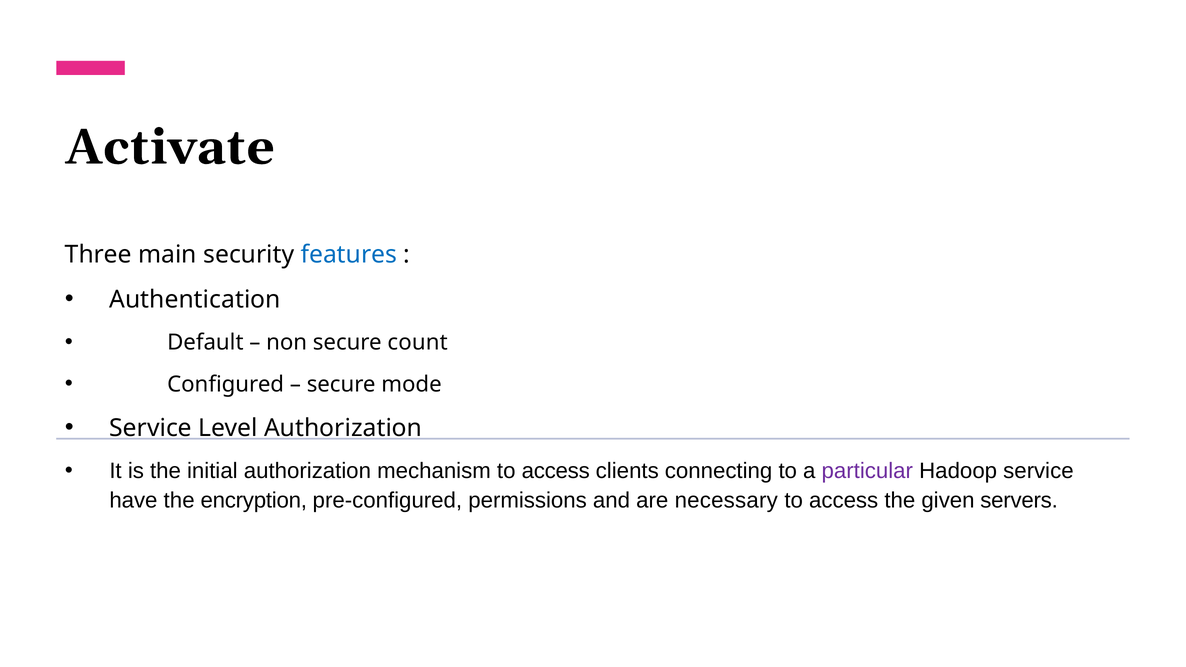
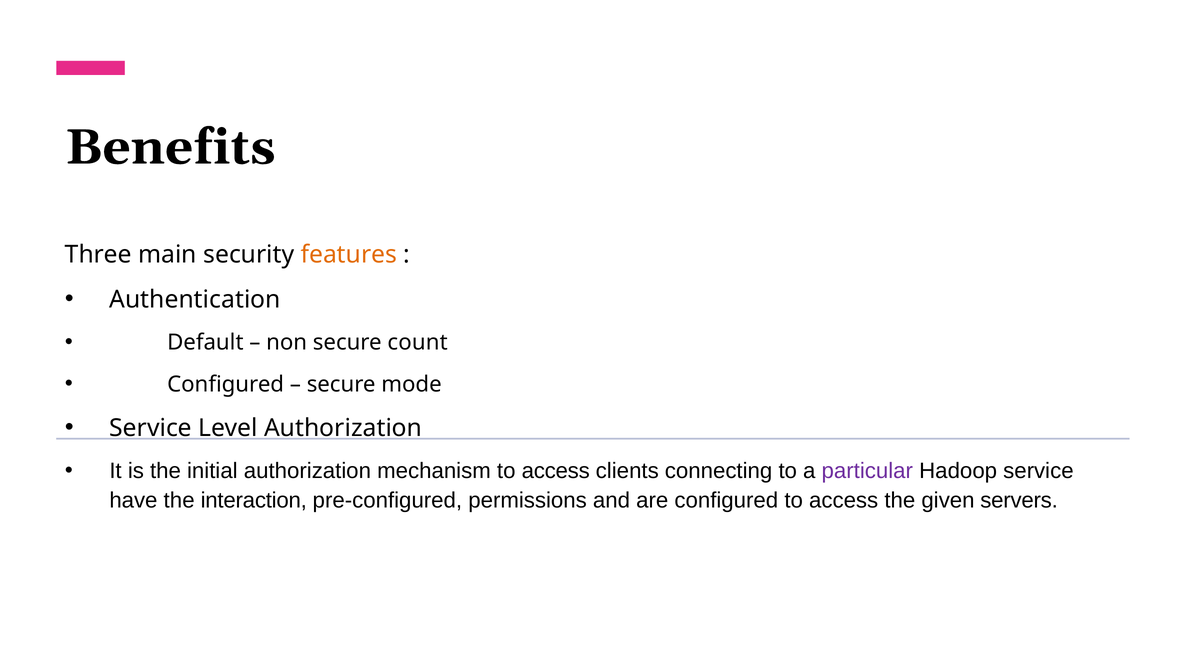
Activate: Activate -> Benefits
features colour: blue -> orange
encryption: encryption -> interaction
are necessary: necessary -> configured
